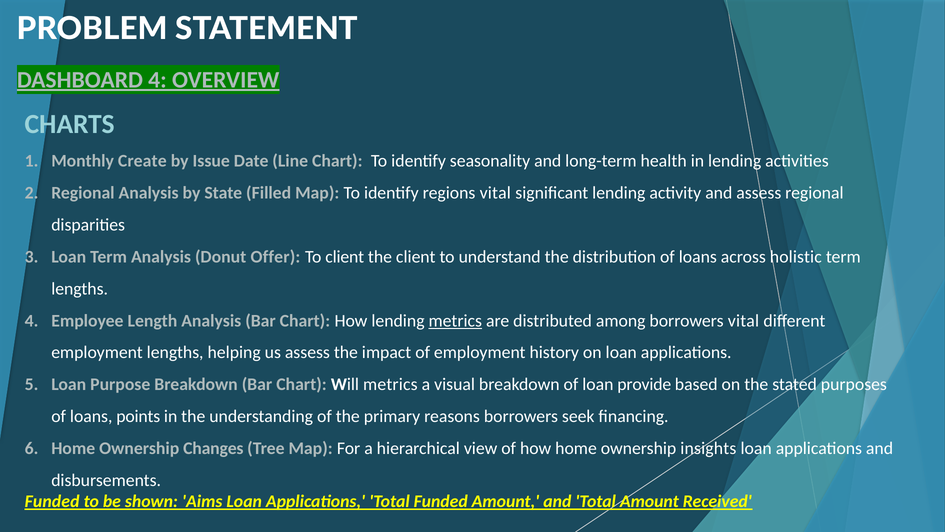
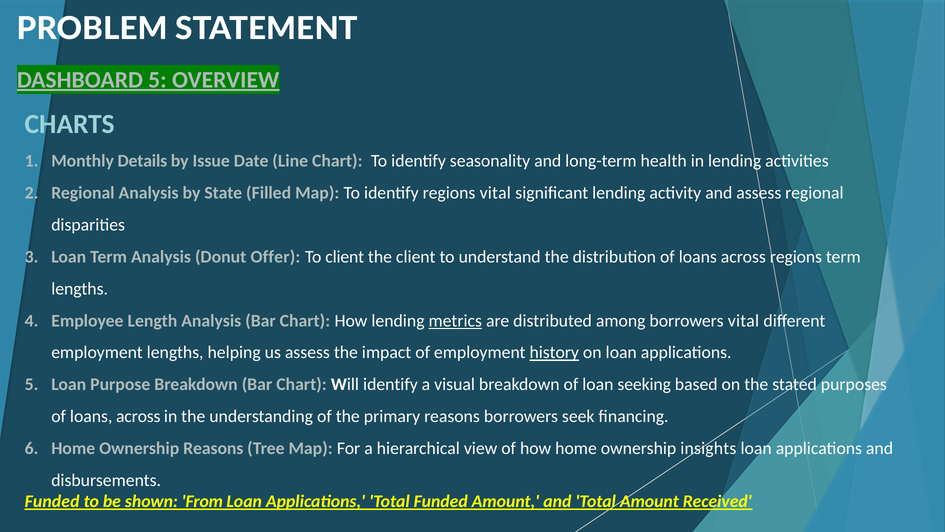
DASHBOARD 4: 4 -> 5
Create: Create -> Details
across holistic: holistic -> regions
history underline: none -> present
Will metrics: metrics -> identify
provide: provide -> seeking
points at (138, 416): points -> across
Ownership Changes: Changes -> Reasons
Aims: Aims -> From
